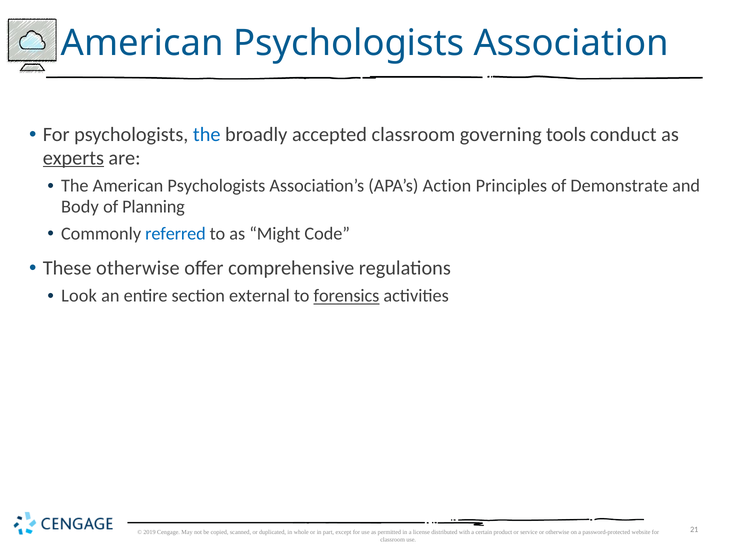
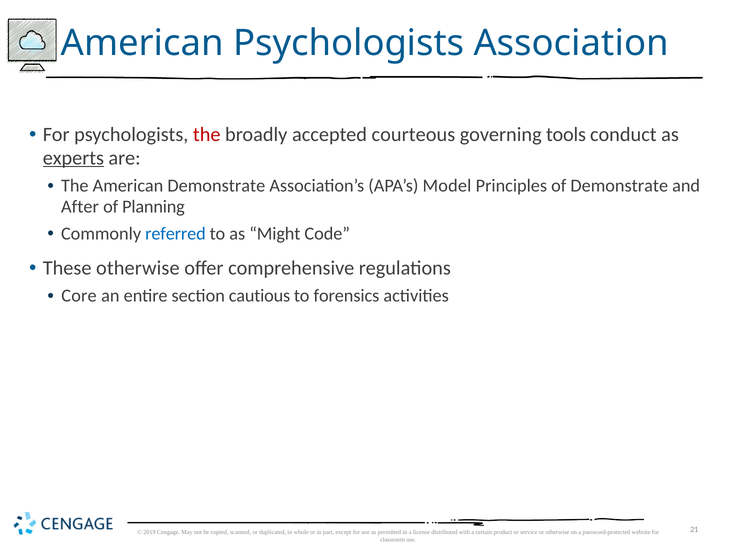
the at (207, 135) colour: blue -> red
accepted classroom: classroom -> courteous
The American Psychologists: Psychologists -> Demonstrate
Action: Action -> Model
Body: Body -> After
Look: Look -> Core
external: external -> cautious
forensics underline: present -> none
